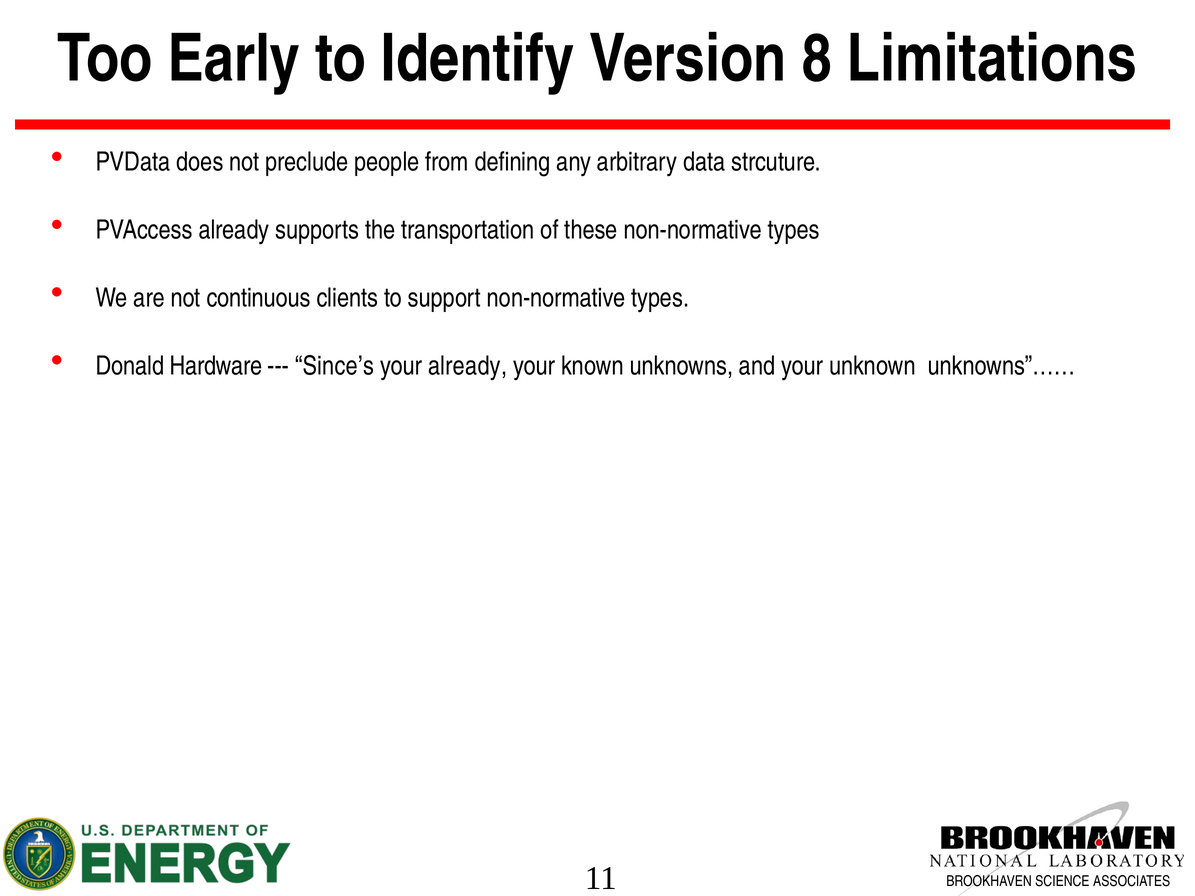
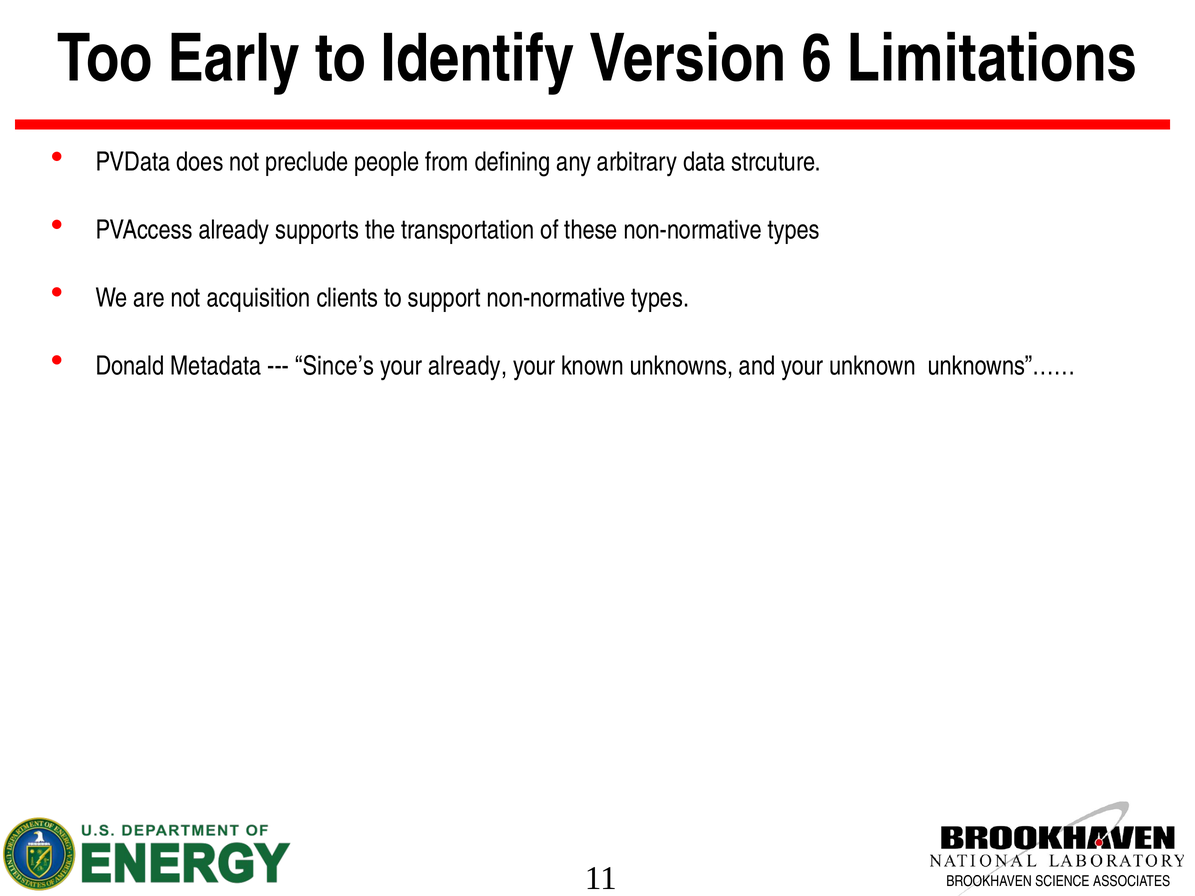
8: 8 -> 6
continuous: continuous -> acquisition
Hardware: Hardware -> Metadata
